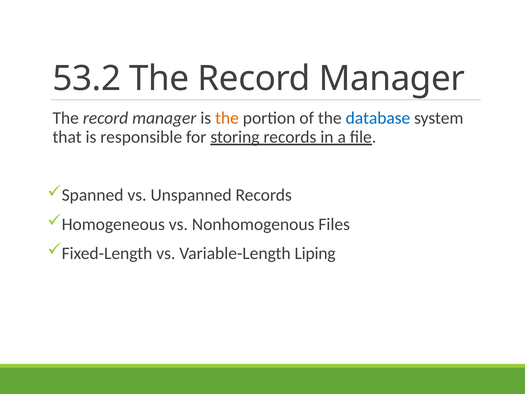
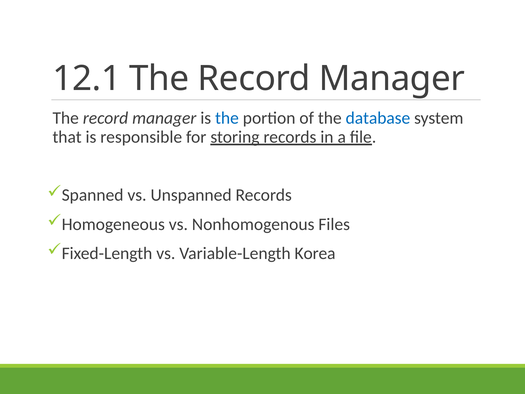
53.2: 53.2 -> 12.1
the at (227, 118) colour: orange -> blue
Liping: Liping -> Korea
